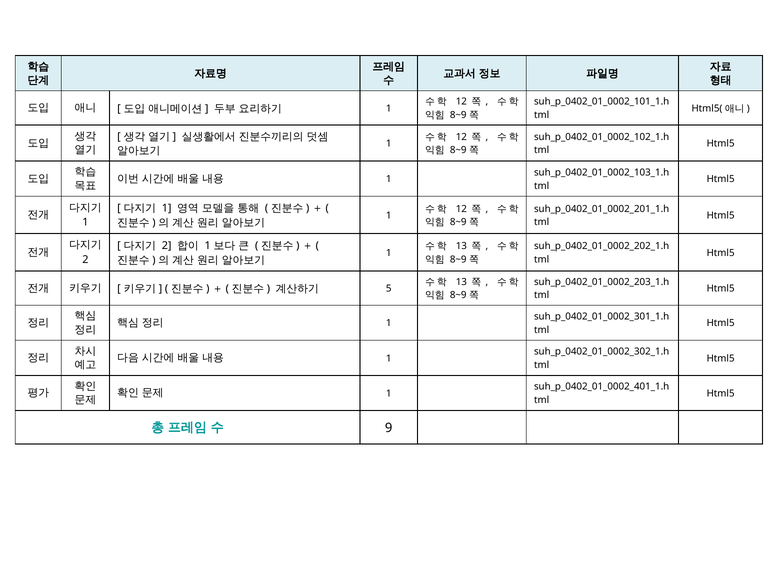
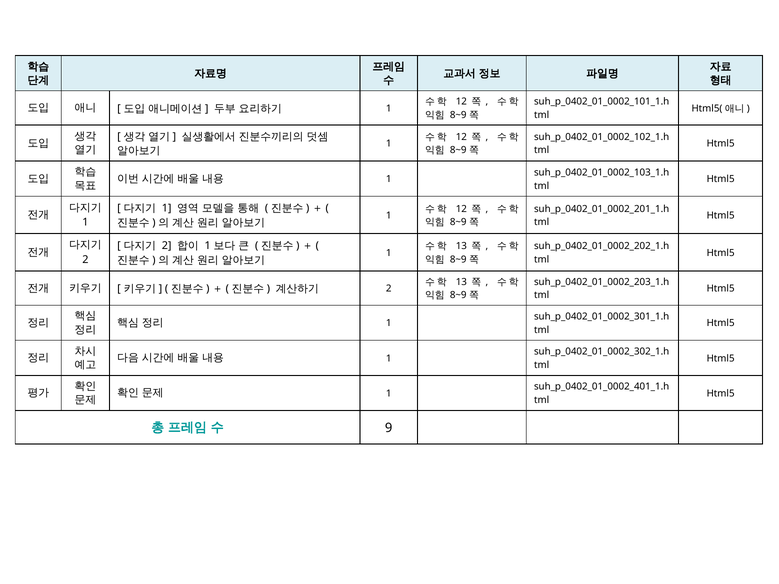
5 at (389, 289): 5 -> 2
